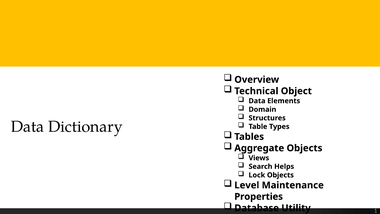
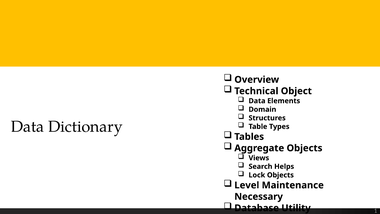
Properties: Properties -> Necessary
